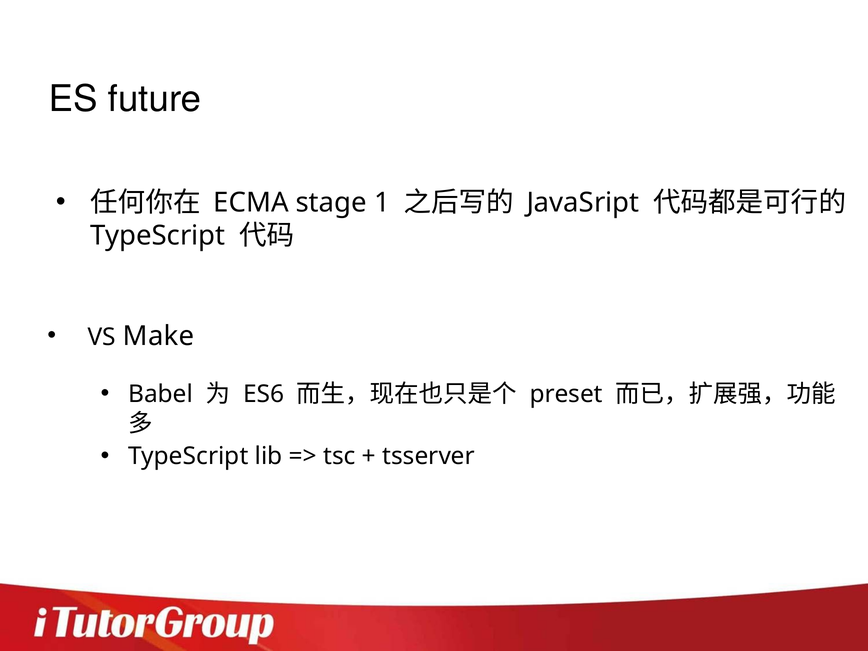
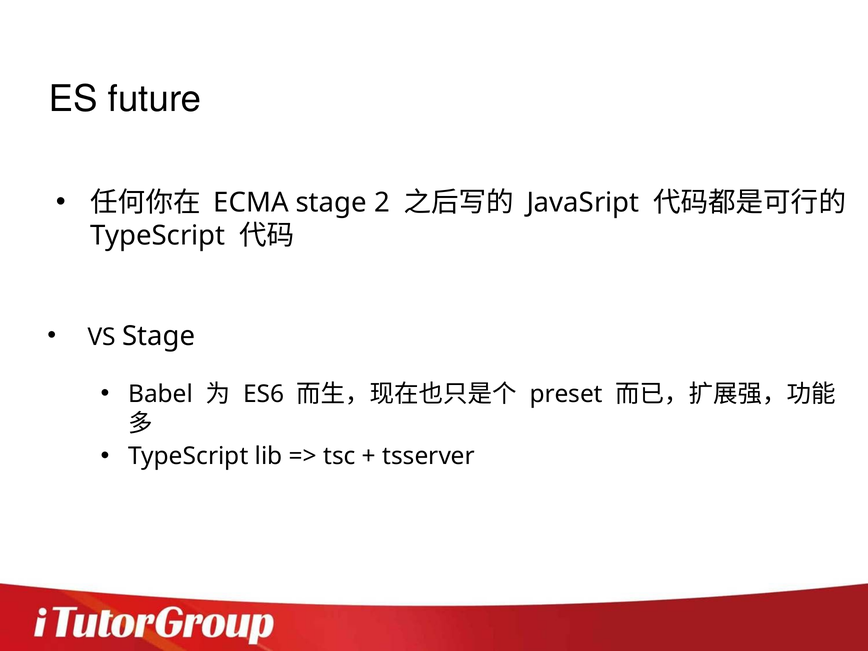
1: 1 -> 2
VS Make: Make -> Stage
